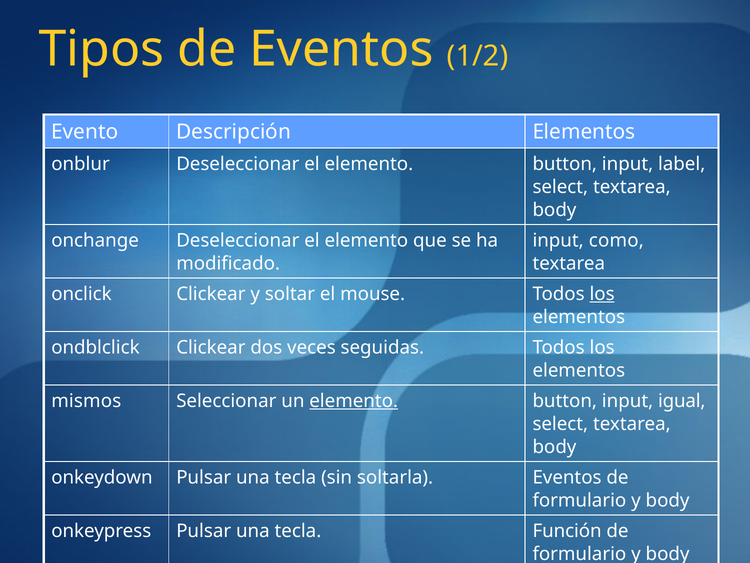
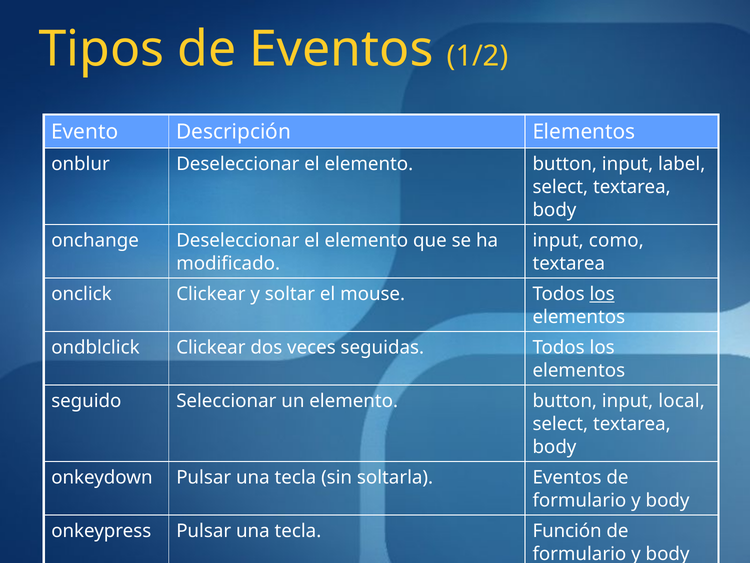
mismos: mismos -> seguido
elemento at (354, 401) underline: present -> none
igual: igual -> local
